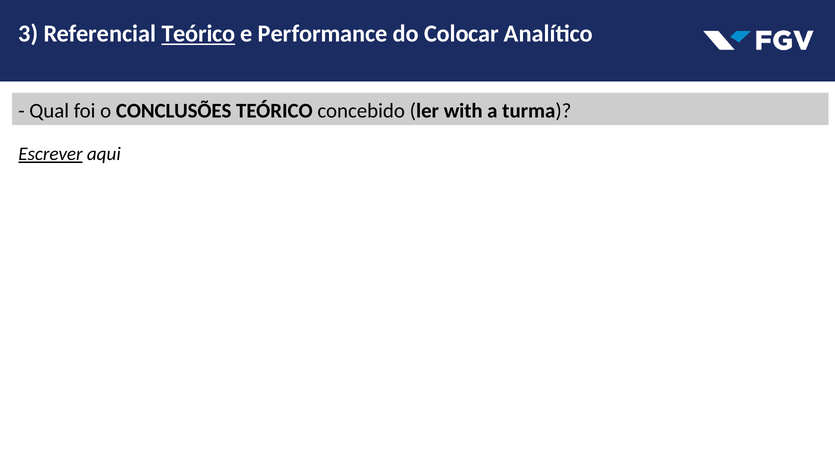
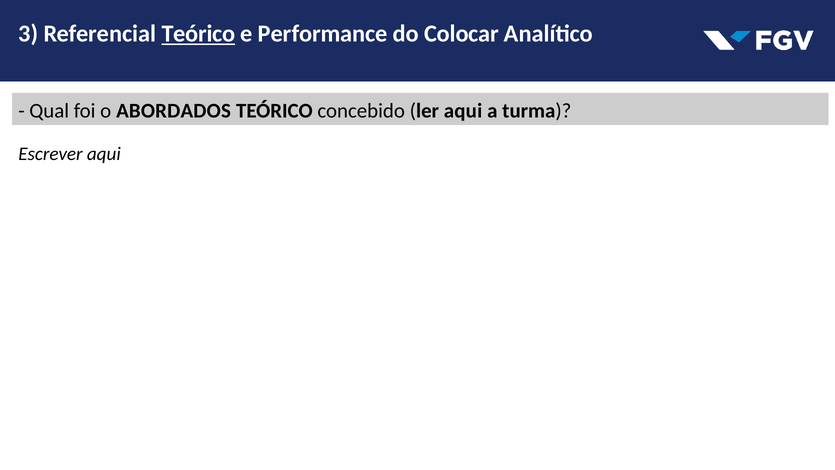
CONCLUSÕES: CONCLUSÕES -> ABORDADOS
ler with: with -> aqui
Escrever underline: present -> none
